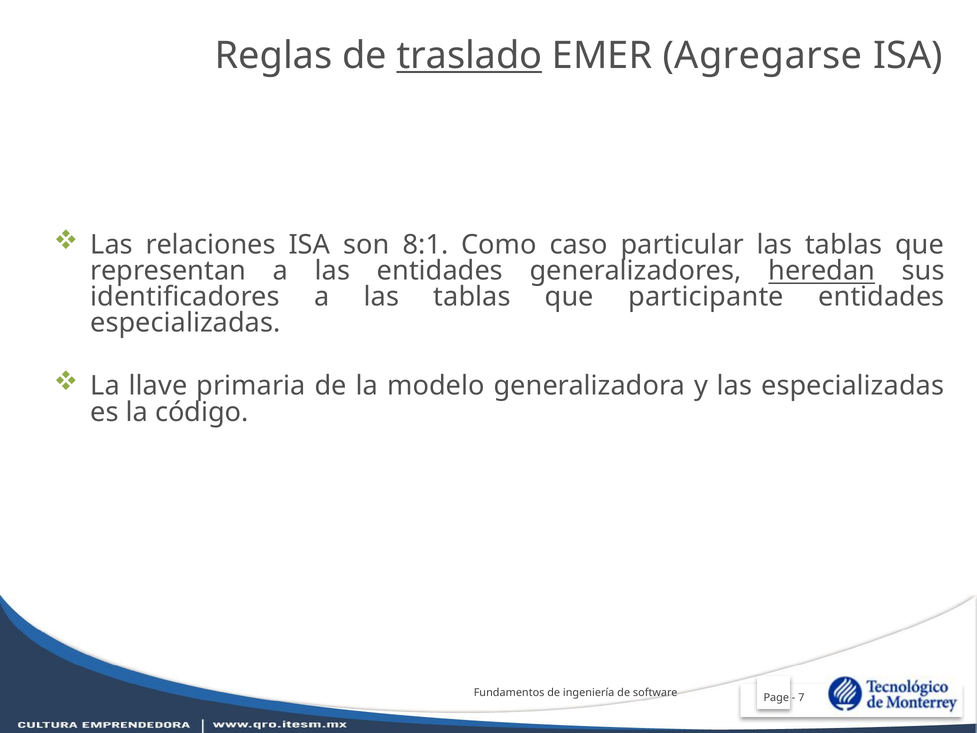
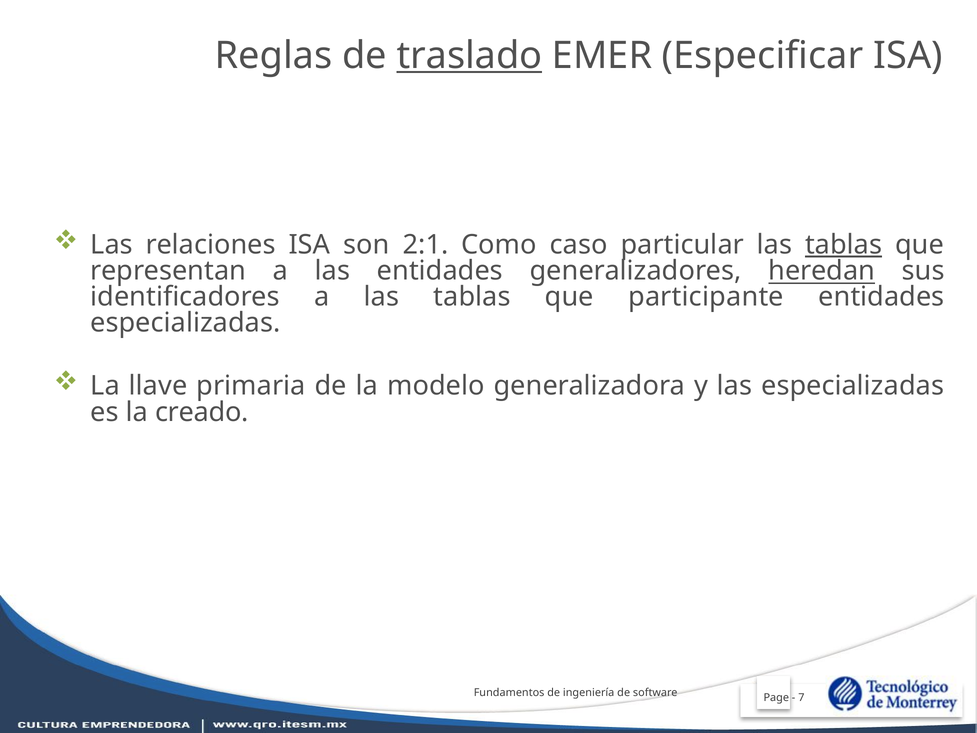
Agregarse: Agregarse -> Especificar
8:1: 8:1 -> 2:1
tablas at (844, 245) underline: none -> present
código: código -> creado
